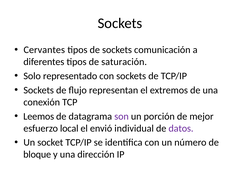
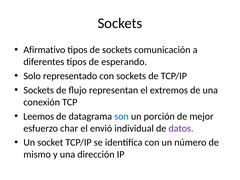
Cervantes: Cervantes -> Afirmativo
saturación: saturación -> esperando
son colour: purple -> blue
local: local -> char
bloque: bloque -> mismo
